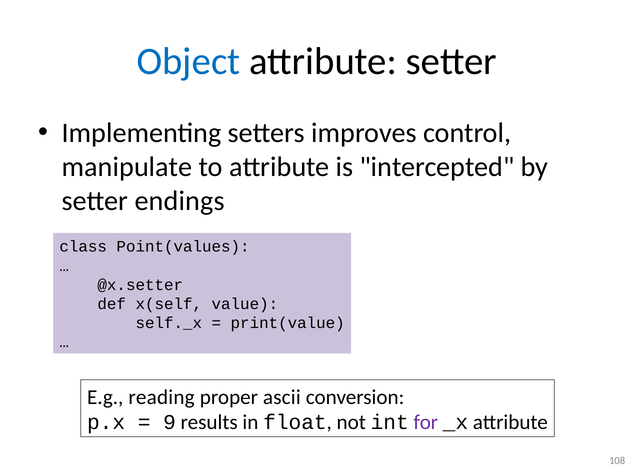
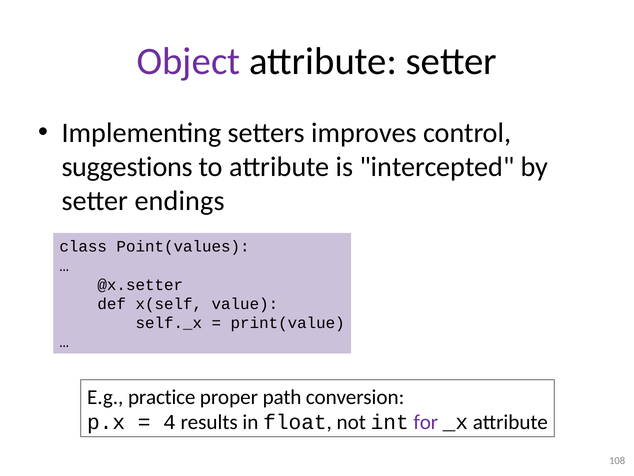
Object colour: blue -> purple
manipulate: manipulate -> suggestions
reading: reading -> practice
ascii: ascii -> path
9: 9 -> 4
